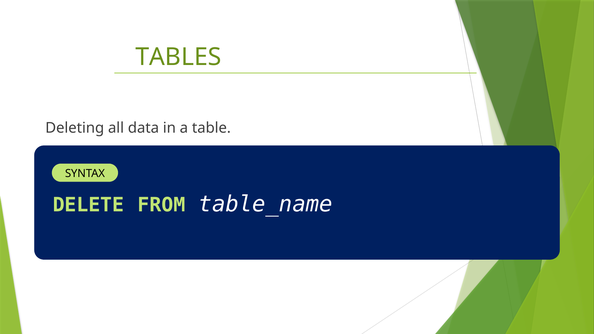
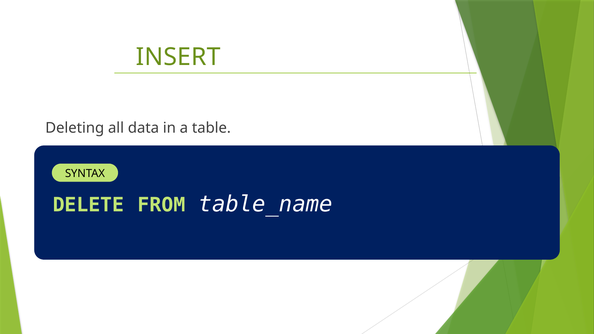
TABLES: TABLES -> INSERT
